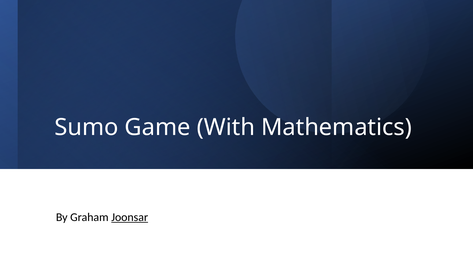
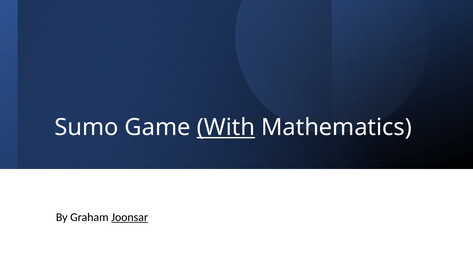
With underline: none -> present
